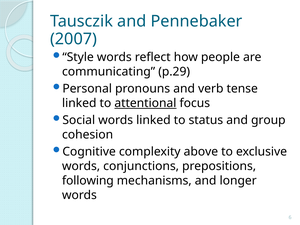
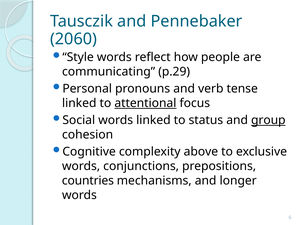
2007: 2007 -> 2060
group underline: none -> present
following: following -> countries
